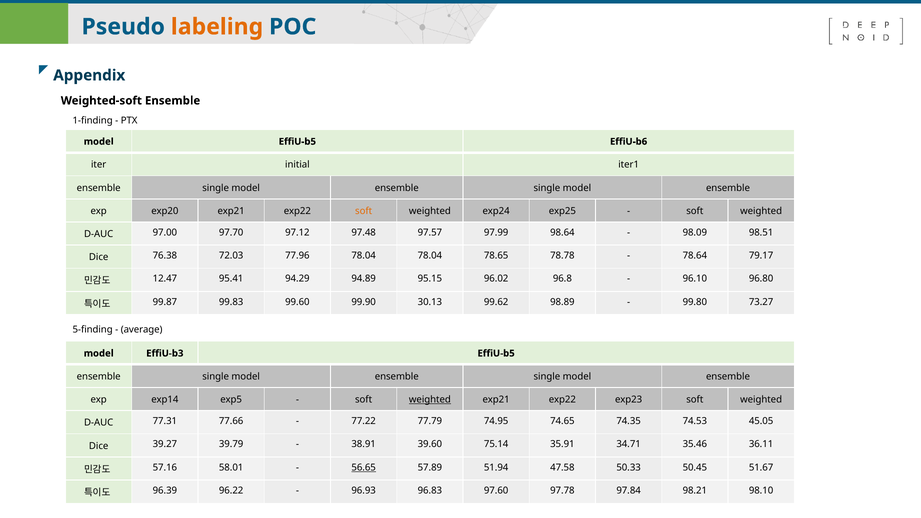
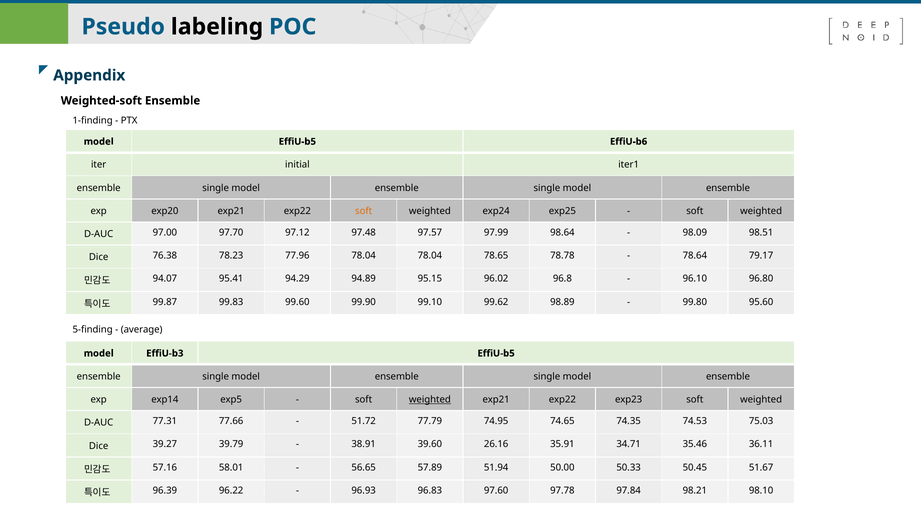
labeling colour: orange -> black
72.03: 72.03 -> 78.23
12.47: 12.47 -> 94.07
30.13: 30.13 -> 99.10
73.27: 73.27 -> 95.60
77.22: 77.22 -> 51.72
45.05: 45.05 -> 75.03
75.14: 75.14 -> 26.16
56.65 underline: present -> none
47.58: 47.58 -> 50.00
